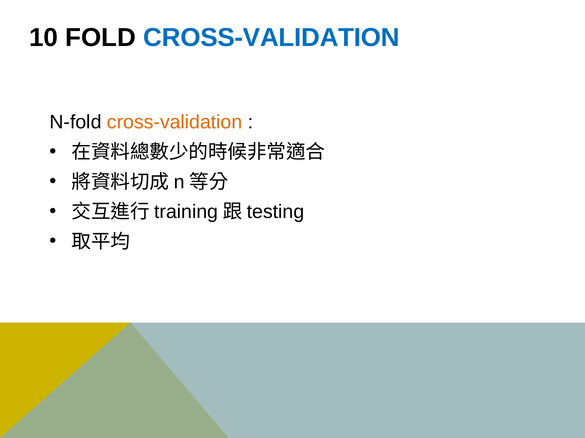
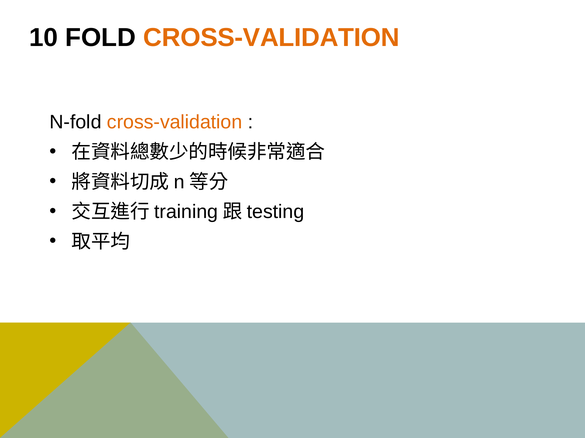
CROSS-VALIDATION at (271, 38) colour: blue -> orange
